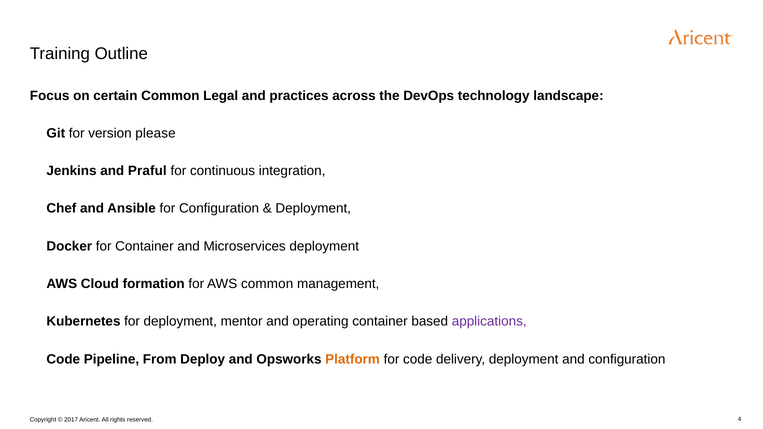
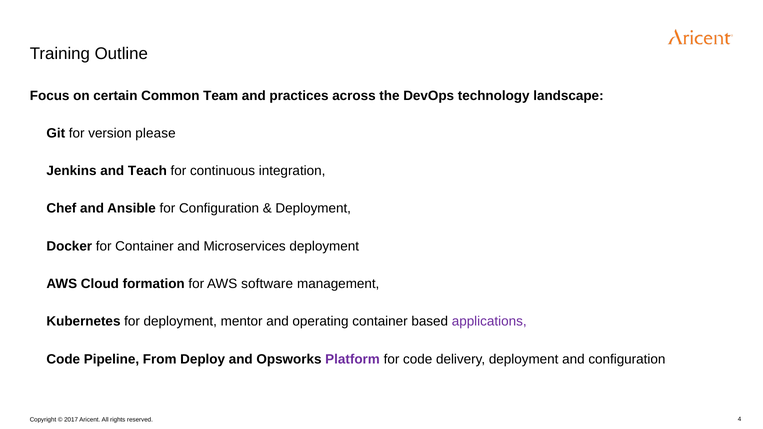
Legal: Legal -> Team
Praful: Praful -> Teach
AWS common: common -> software
Platform colour: orange -> purple
